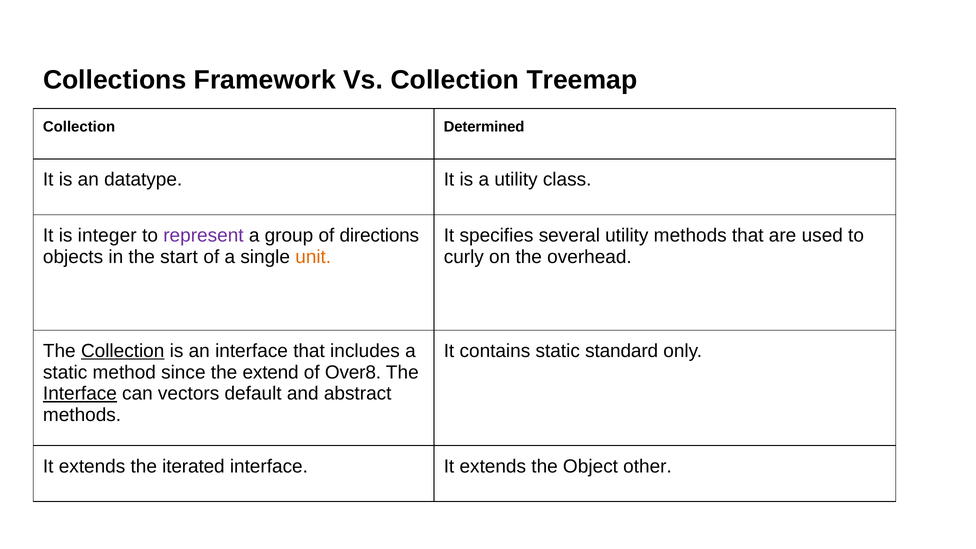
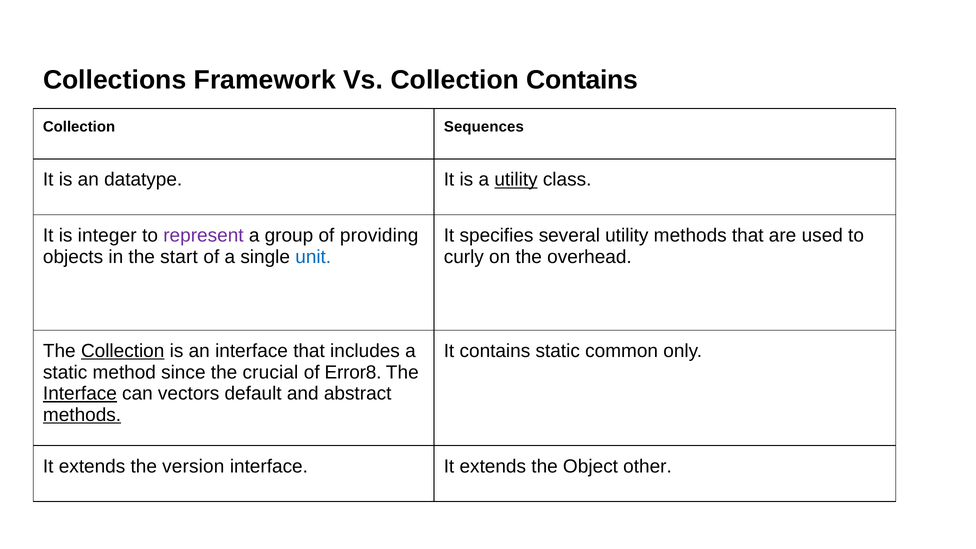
Collection Treemap: Treemap -> Contains
Determined: Determined -> Sequences
utility at (516, 180) underline: none -> present
directions: directions -> providing
unit colour: orange -> blue
standard: standard -> common
extend: extend -> crucial
Over8: Over8 -> Error8
methods at (82, 415) underline: none -> present
iterated: iterated -> version
